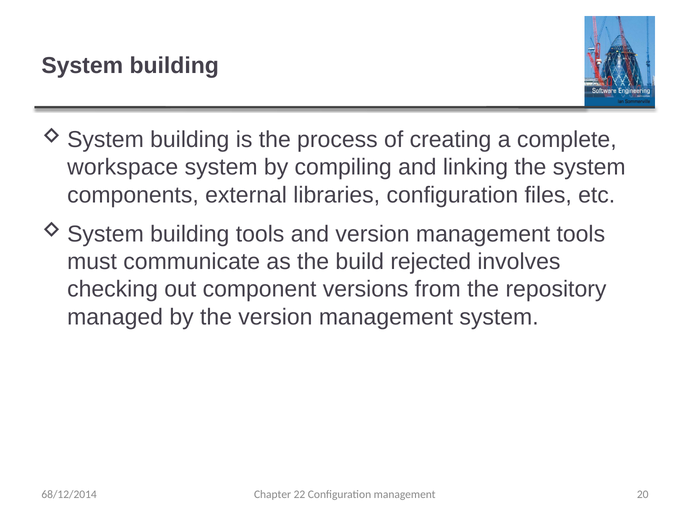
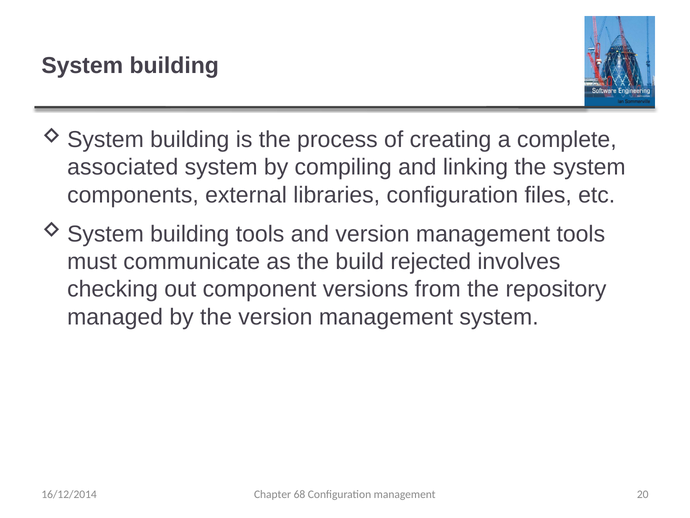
workspace: workspace -> associated
22: 22 -> 68
68/12/2014: 68/12/2014 -> 16/12/2014
